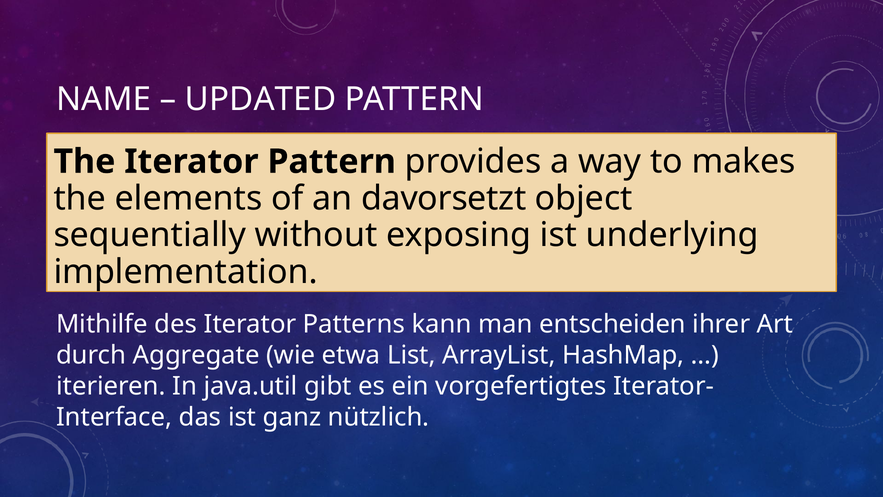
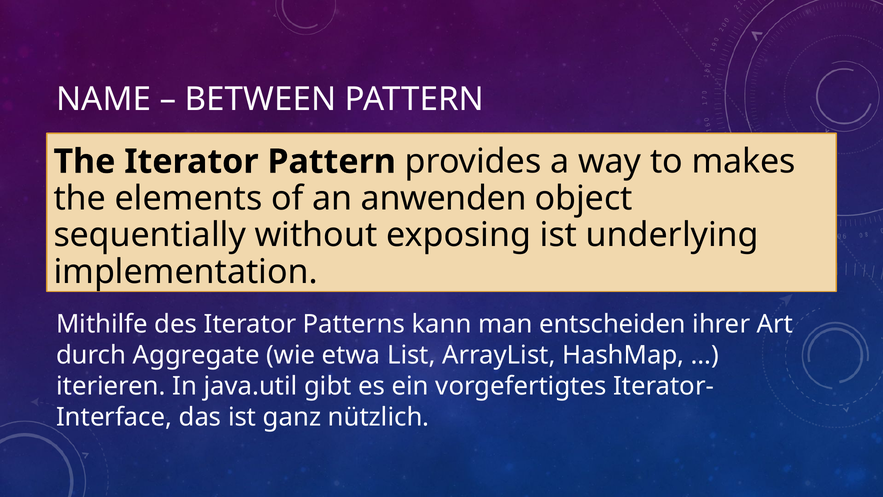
UPDATED: UPDATED -> BETWEEN
davorsetzt: davorsetzt -> anwenden
